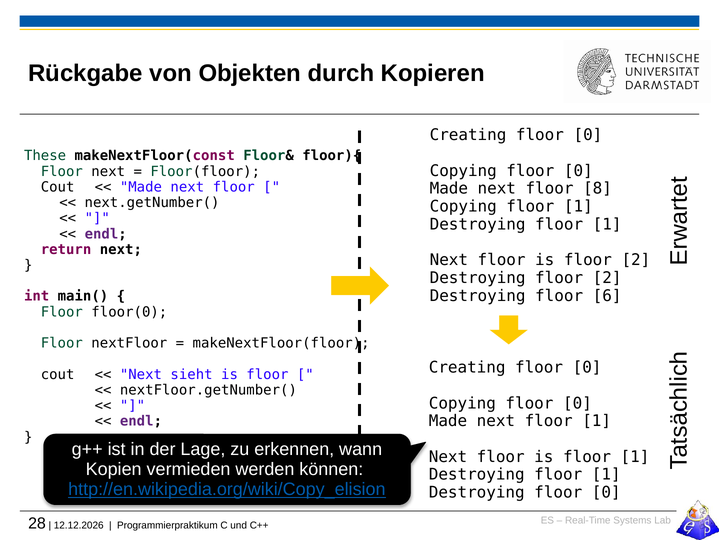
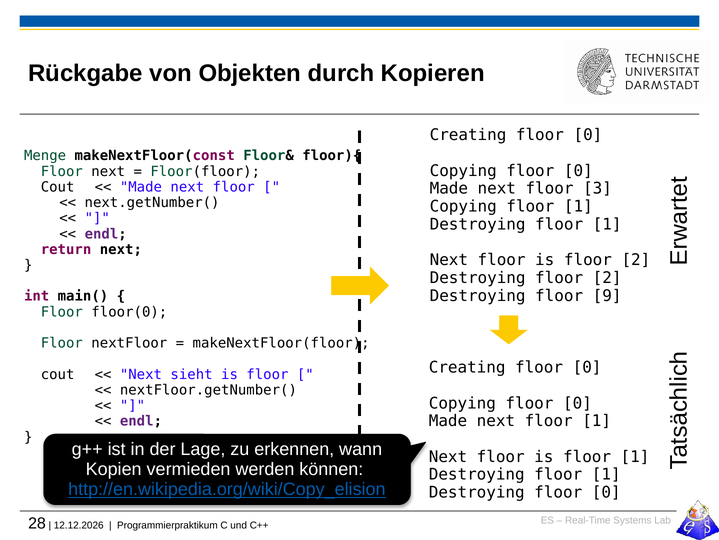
These: These -> Menge
8: 8 -> 3
6: 6 -> 9
